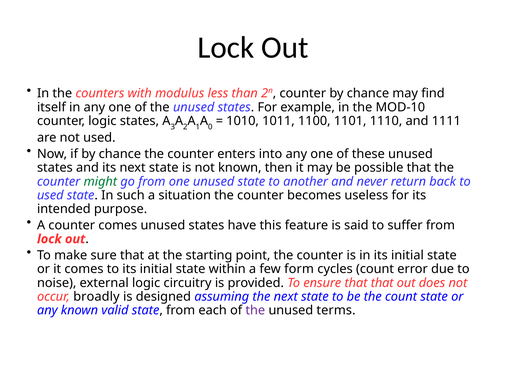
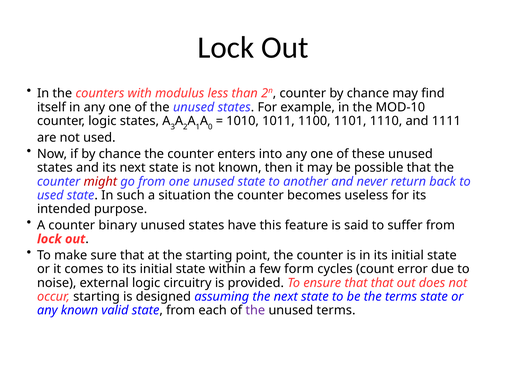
might colour: green -> red
counter comes: comes -> binary
occur broadly: broadly -> starting
the count: count -> terms
